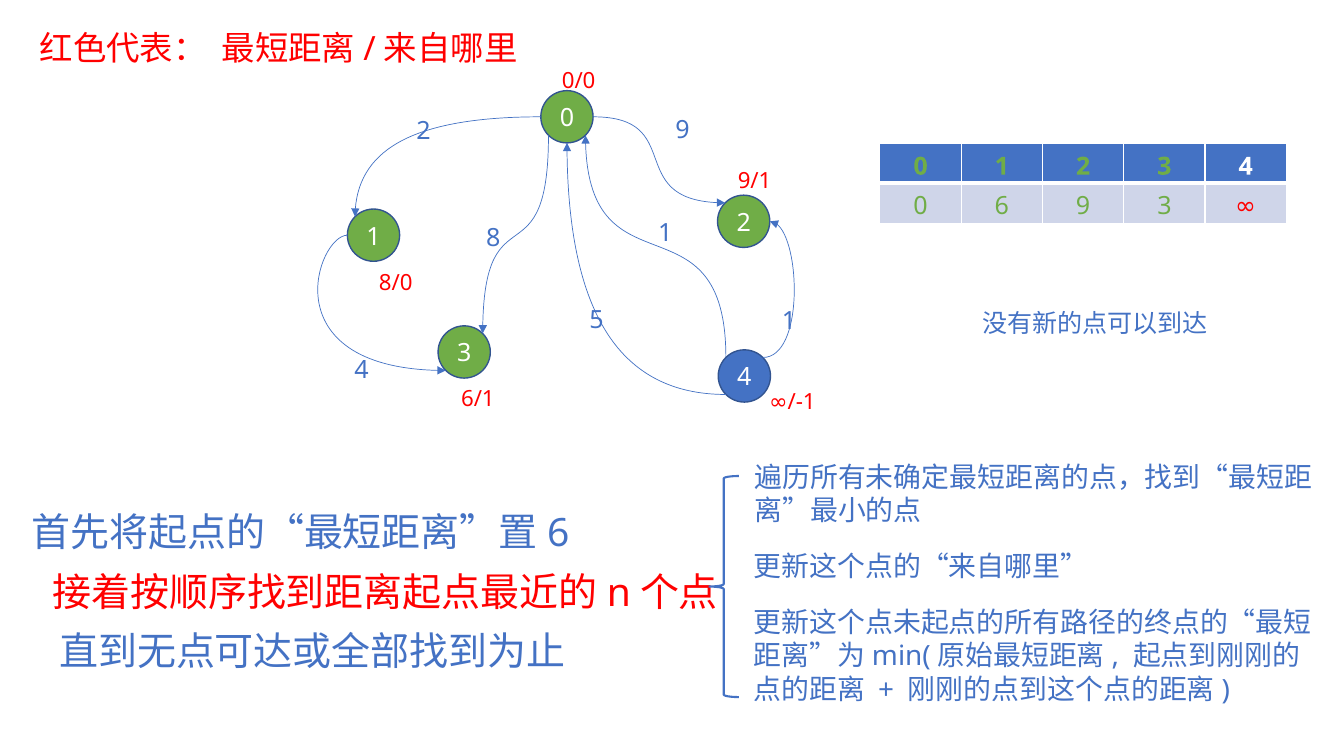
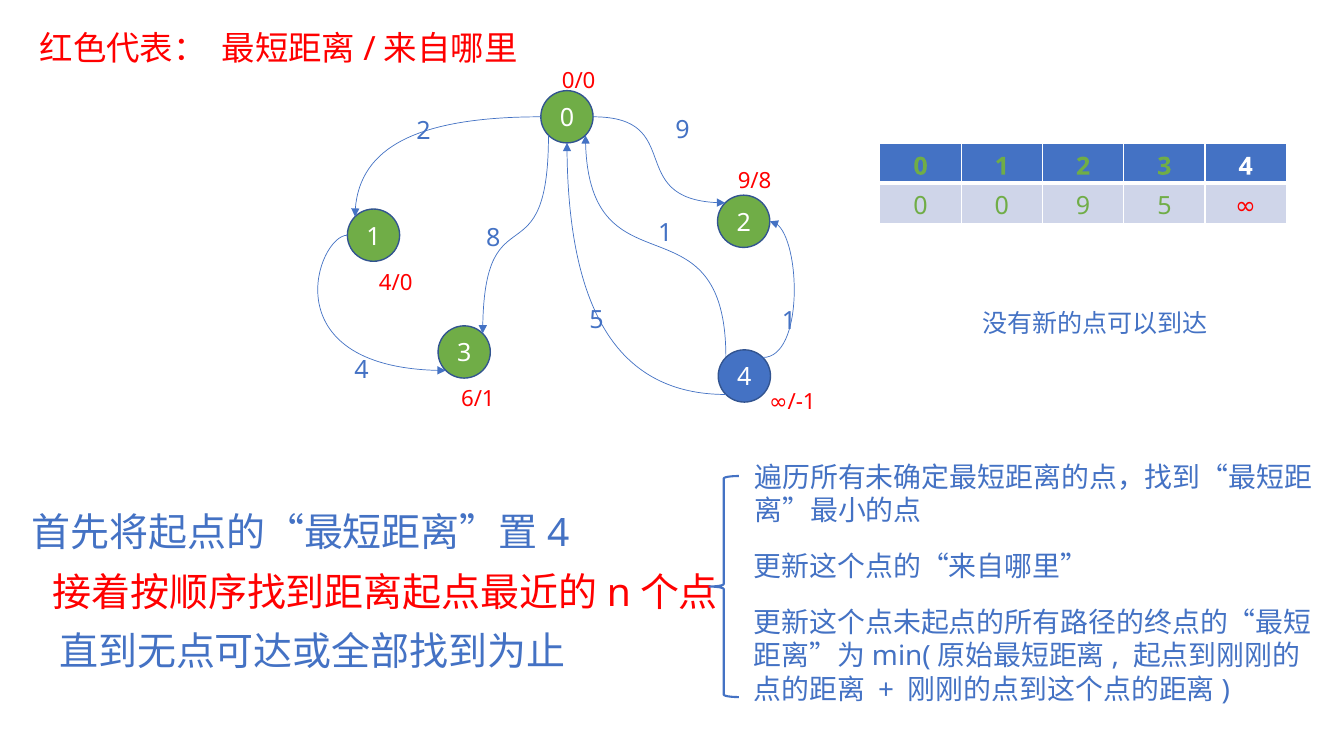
9/1: 9/1 -> 9/8
0 6: 6 -> 0
9 3: 3 -> 5
8/0: 8/0 -> 4/0
6 at (558, 534): 6 -> 4
